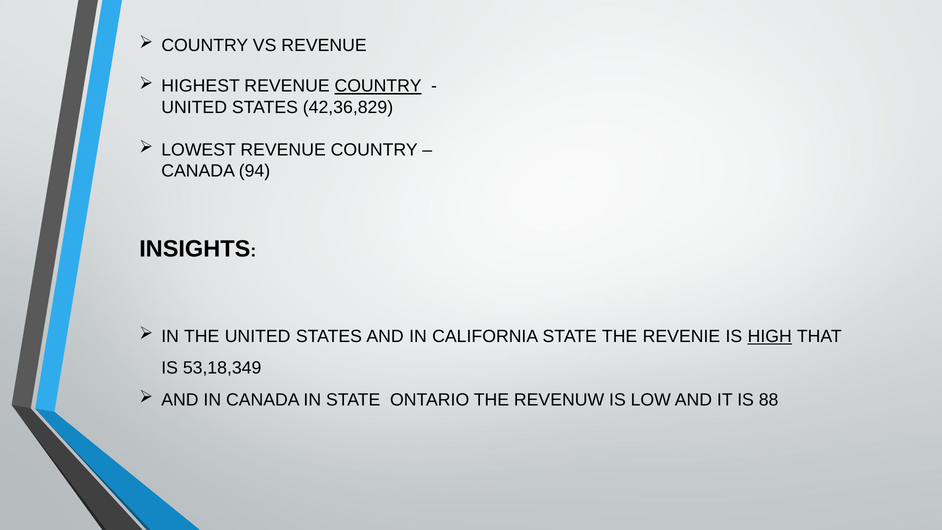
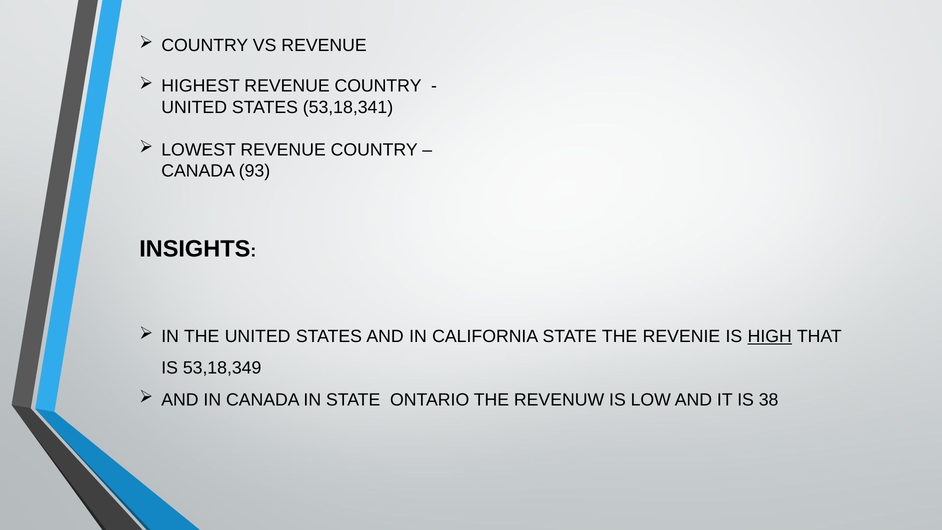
COUNTRY at (378, 86) underline: present -> none
42,36,829: 42,36,829 -> 53,18,341
94: 94 -> 93
88: 88 -> 38
